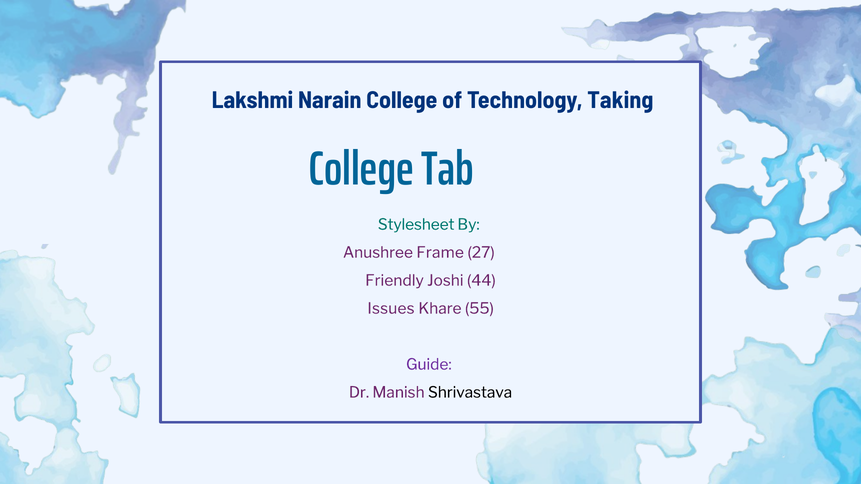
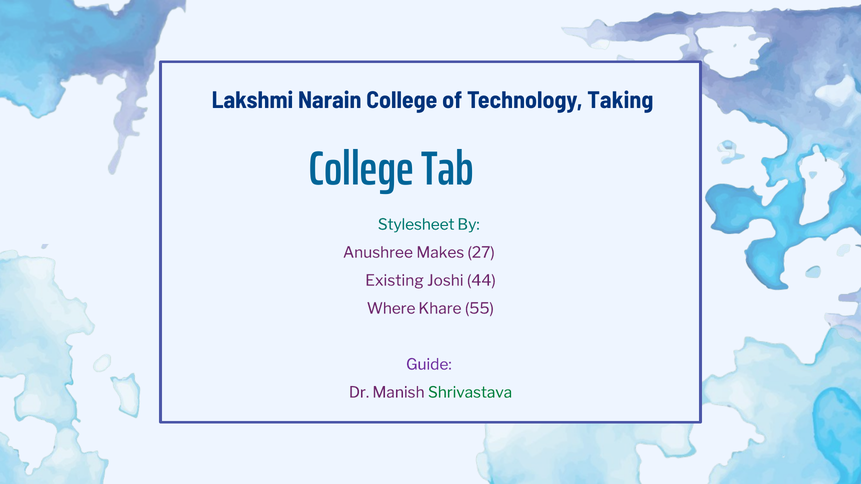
Frame: Frame -> Makes
Friendly: Friendly -> Existing
Issues: Issues -> Where
Shrivastava colour: black -> green
